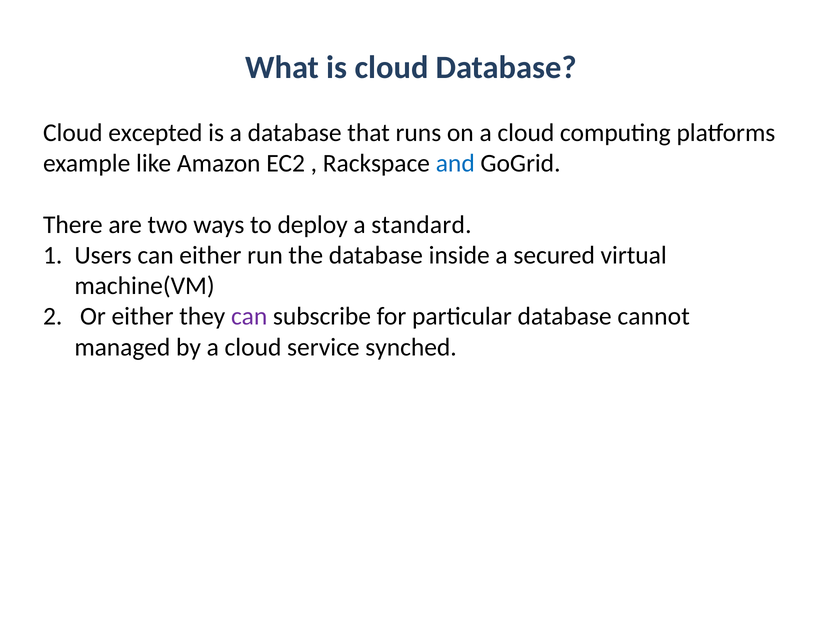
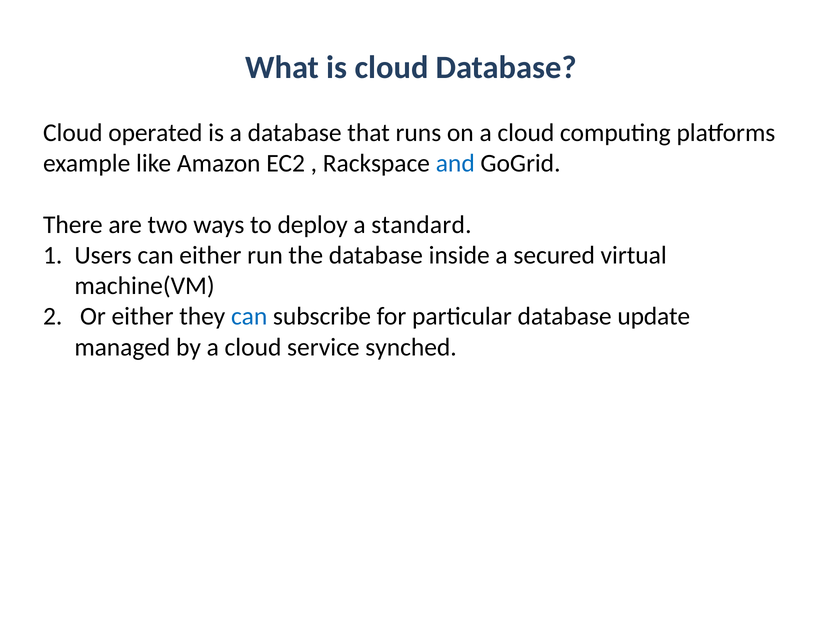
excepted: excepted -> operated
can at (249, 317) colour: purple -> blue
cannot: cannot -> update
